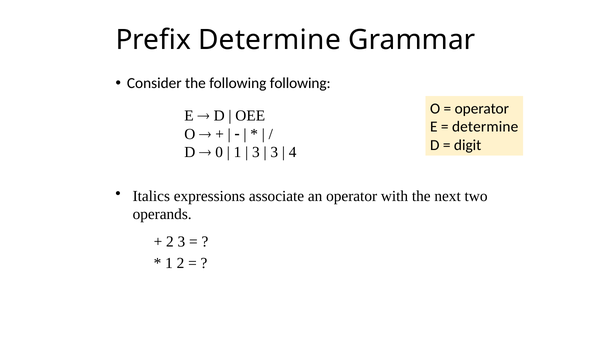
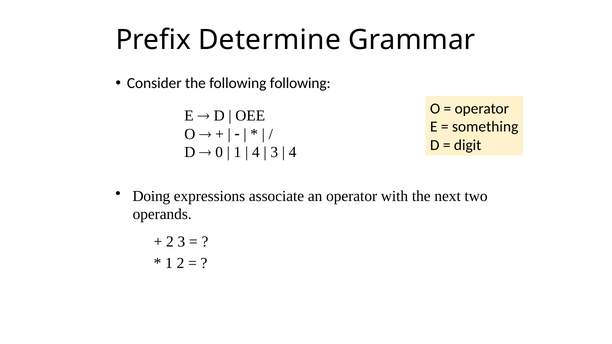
determine at (485, 127): determine -> something
3 at (256, 152): 3 -> 4
Italics: Italics -> Doing
